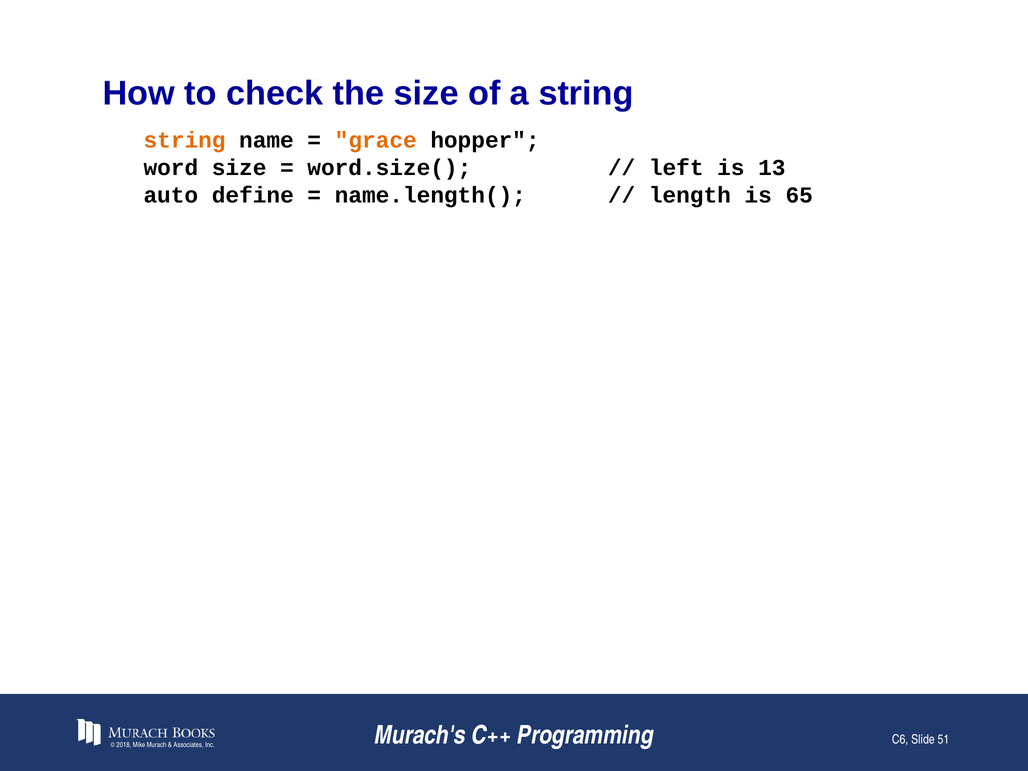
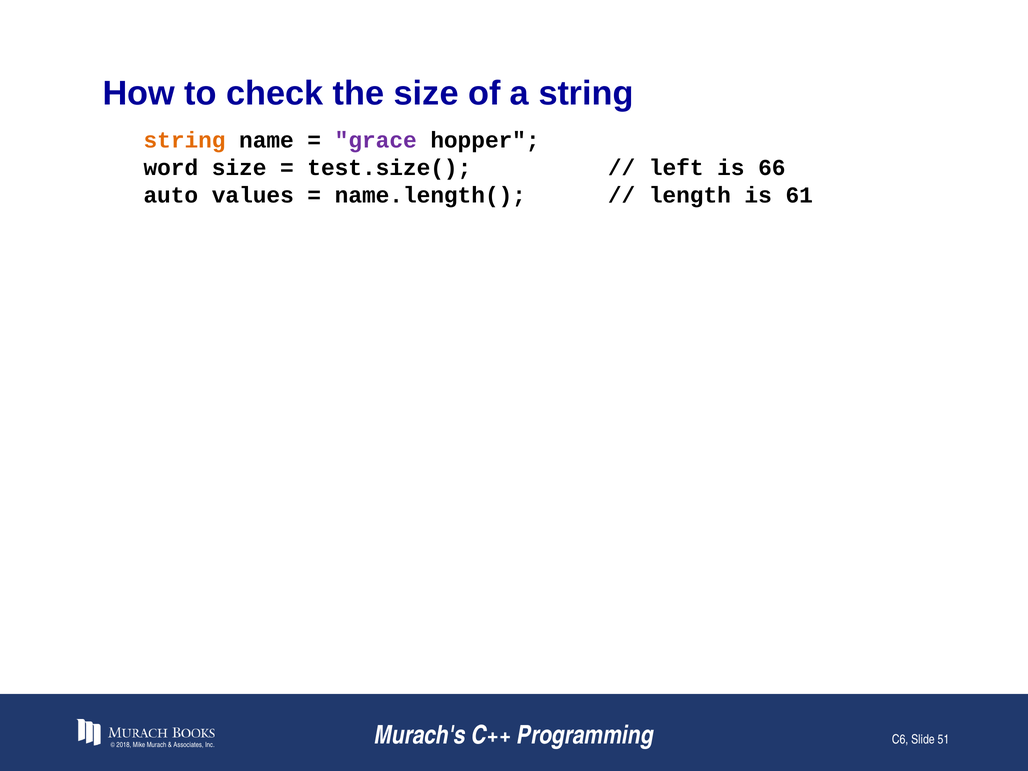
grace colour: orange -> purple
word.size(: word.size( -> test.size(
13: 13 -> 66
define: define -> values
65: 65 -> 61
